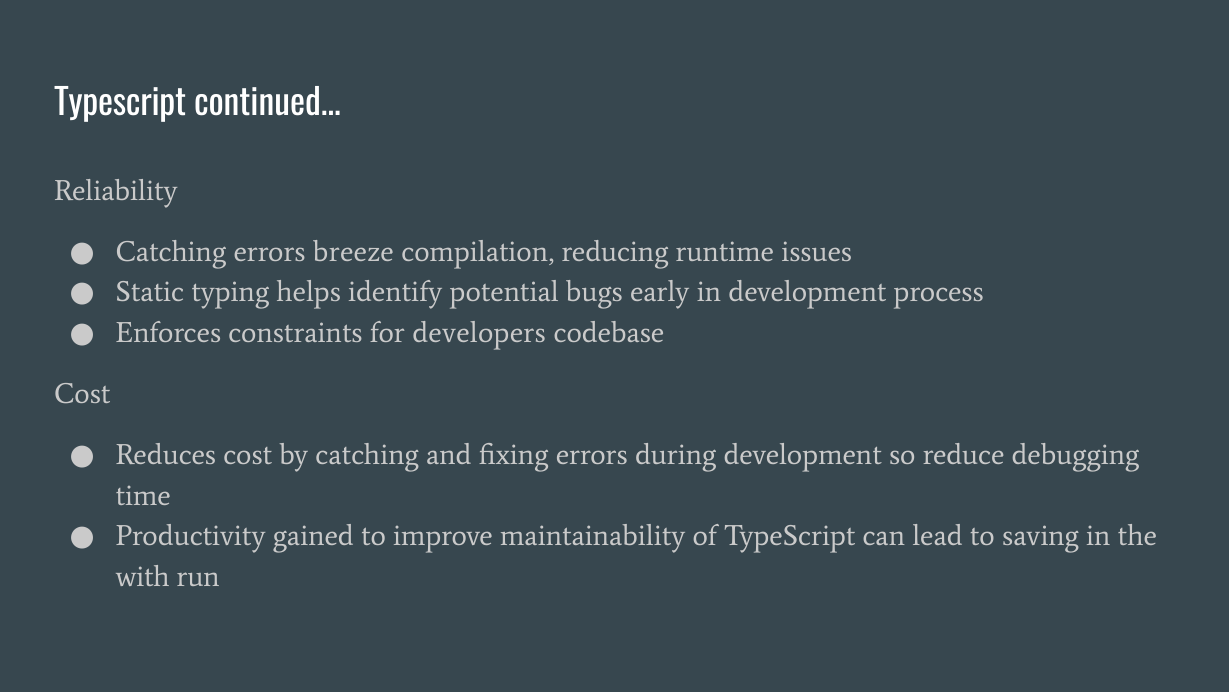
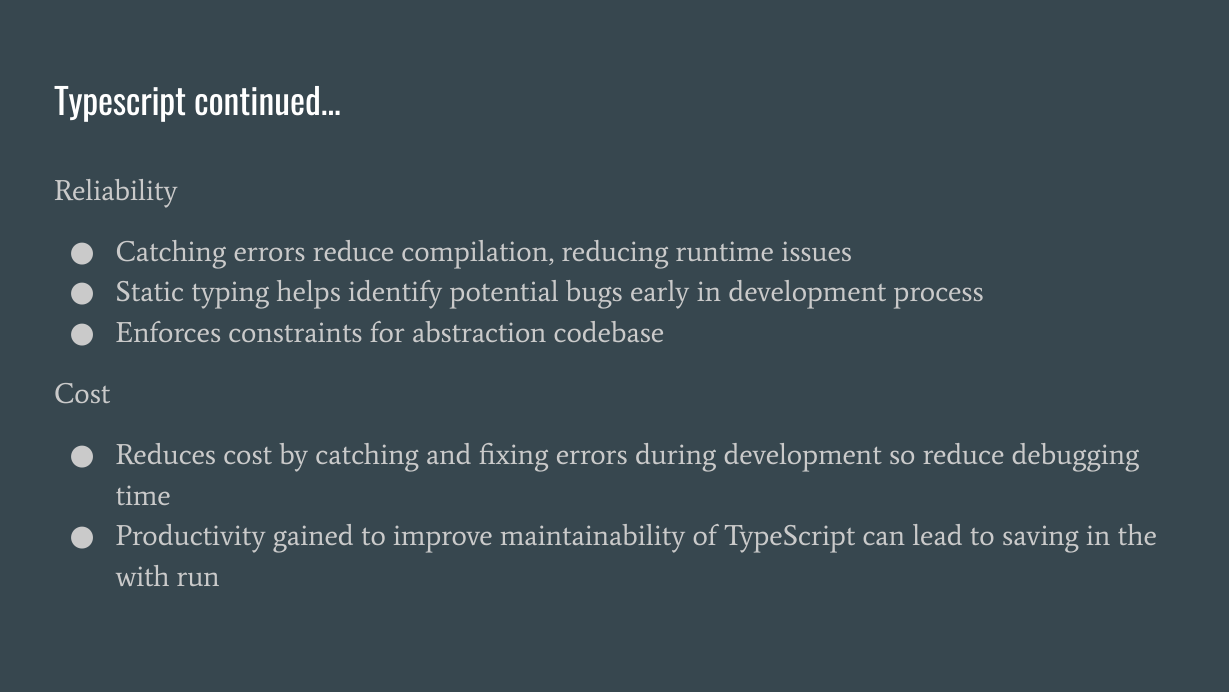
errors breeze: breeze -> reduce
developers: developers -> abstraction
